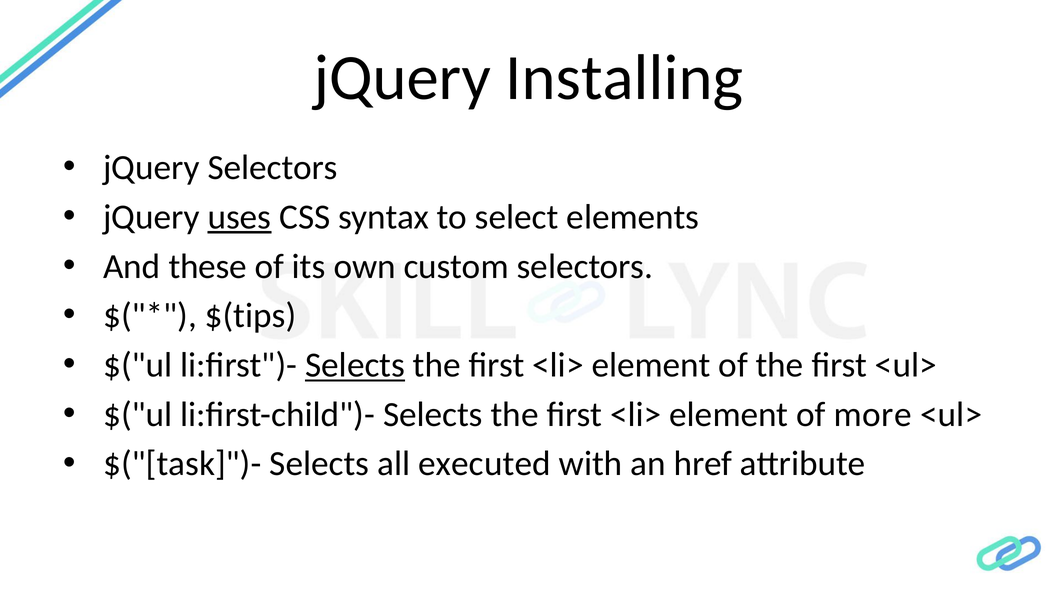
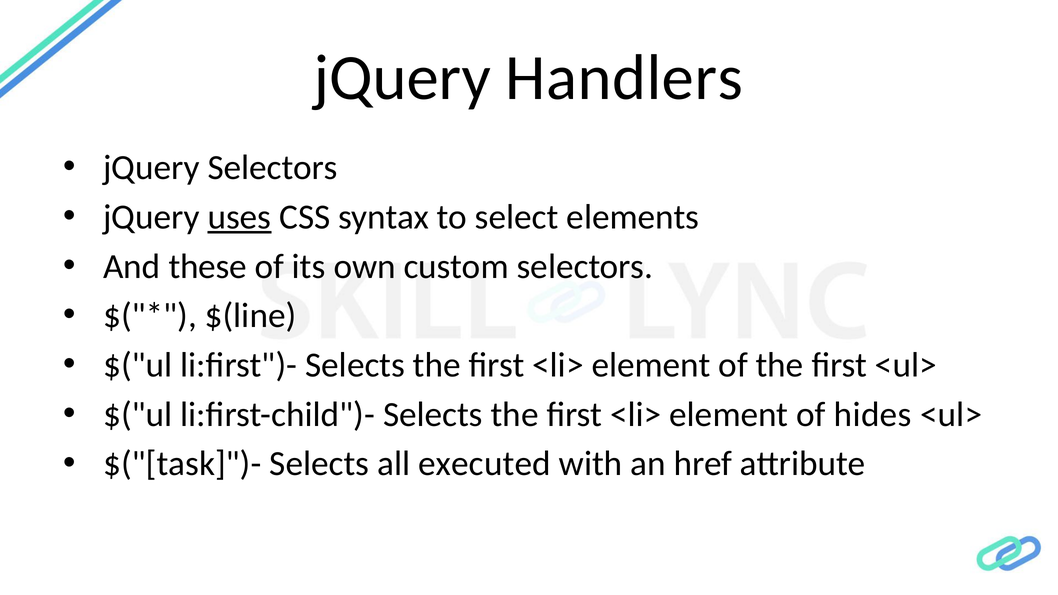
Installing: Installing -> Handlers
$(tips: $(tips -> $(line
Selects at (355, 365) underline: present -> none
more: more -> hides
